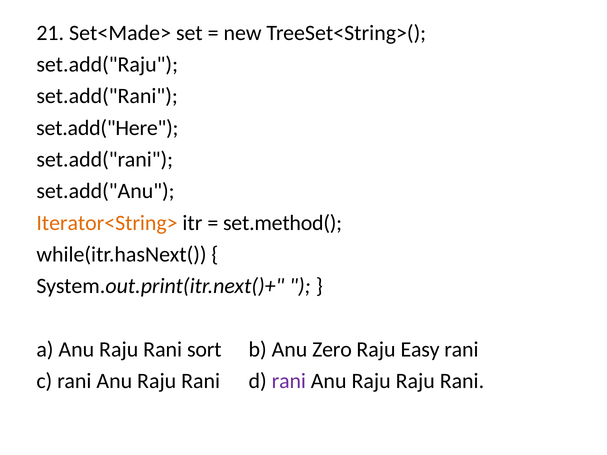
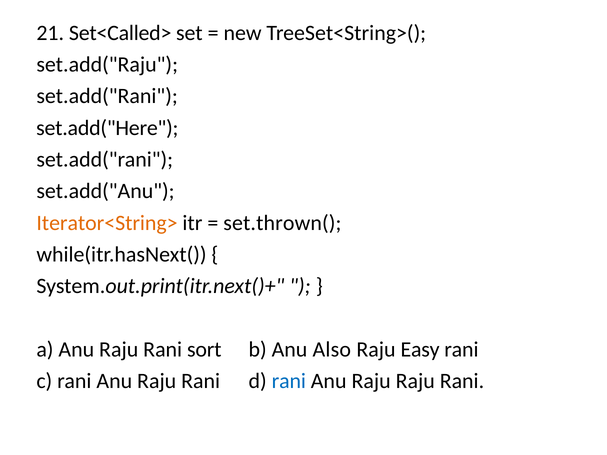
Set<Made>: Set<Made> -> Set<Called>
set.method(: set.method( -> set.thrown(
Zero: Zero -> Also
rani at (289, 381) colour: purple -> blue
